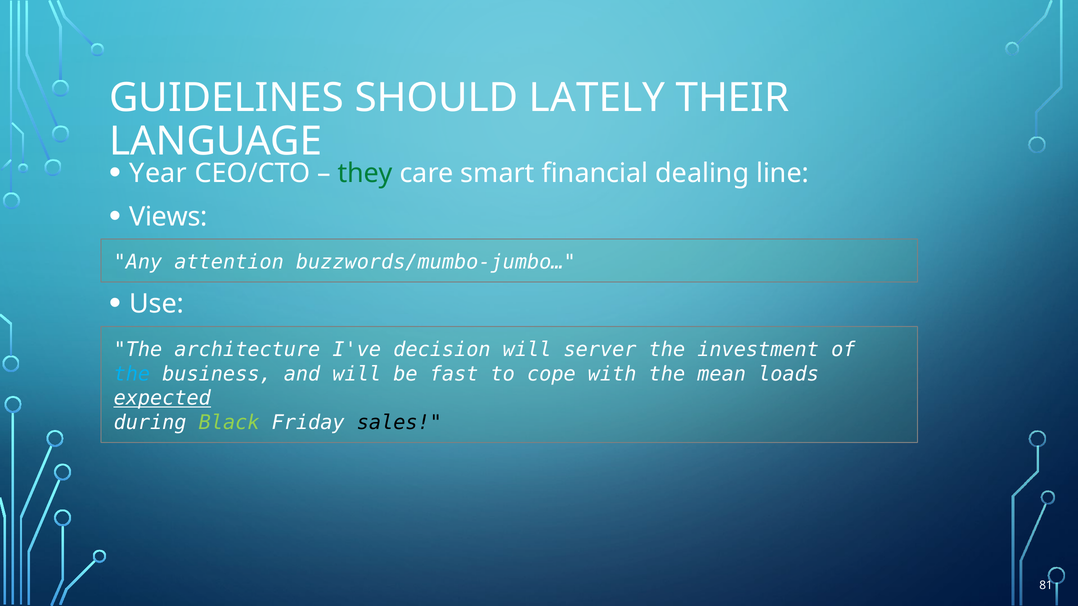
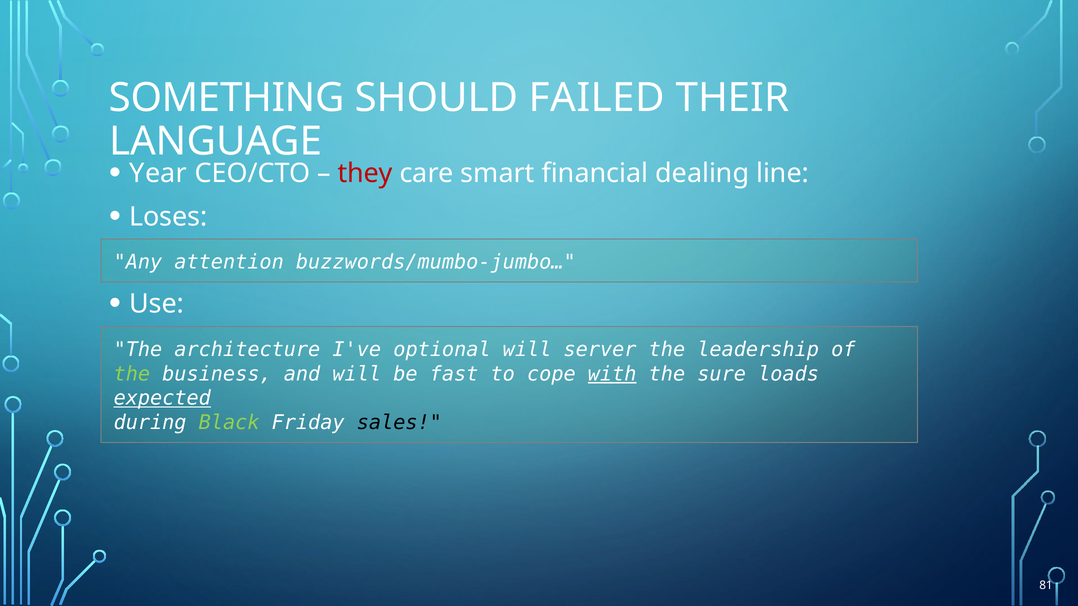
GUIDELINES: GUIDELINES -> SOMETHING
LATELY: LATELY -> FAILED
they colour: green -> red
Views: Views -> Loses
decision: decision -> optional
investment: investment -> leadership
the at (132, 374) colour: light blue -> light green
with underline: none -> present
mean: mean -> sure
